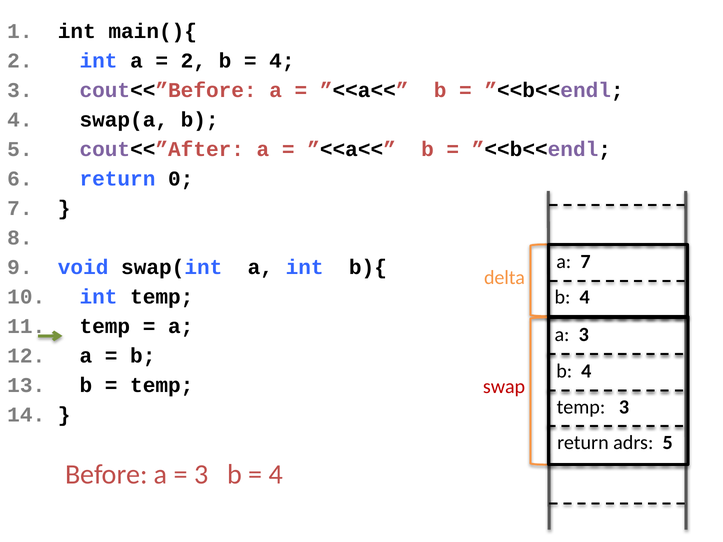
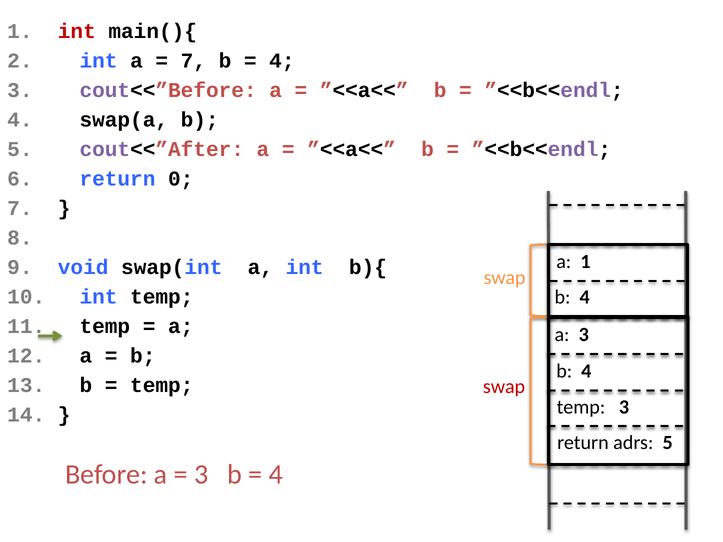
int at (77, 31) colour: black -> red
2 at (193, 61): 2 -> 7
a 7: 7 -> 1
delta at (505, 278): delta -> swap
